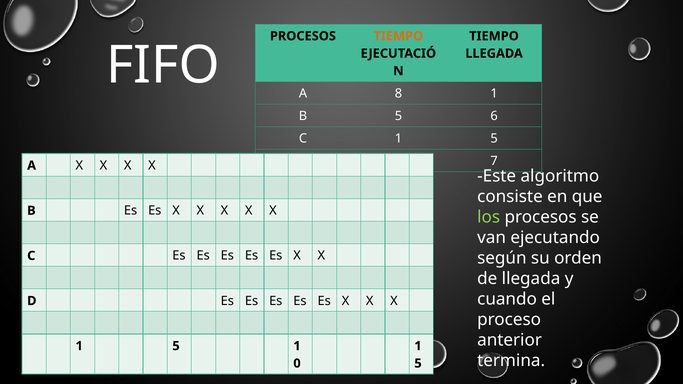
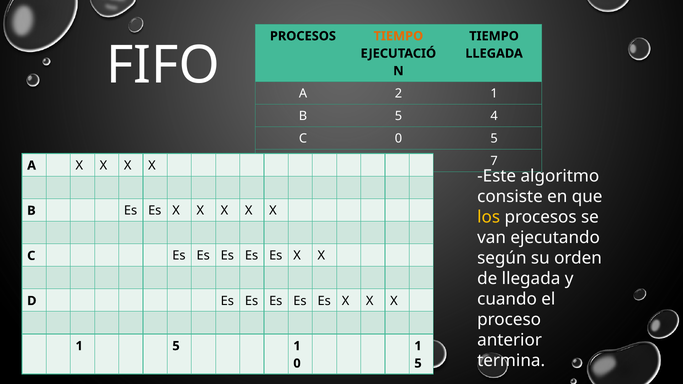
8: 8 -> 2
6: 6 -> 4
C 1: 1 -> 0
los colour: light green -> yellow
